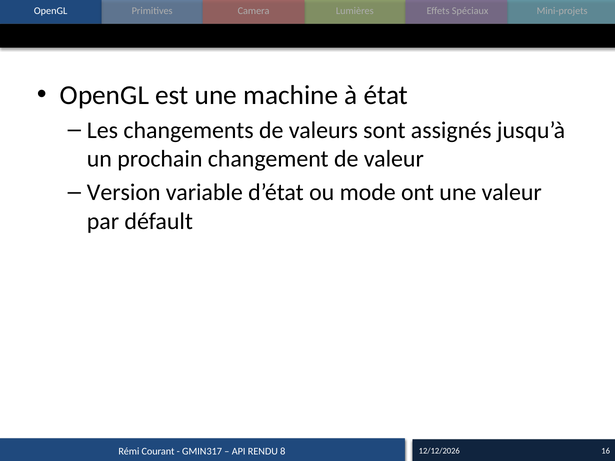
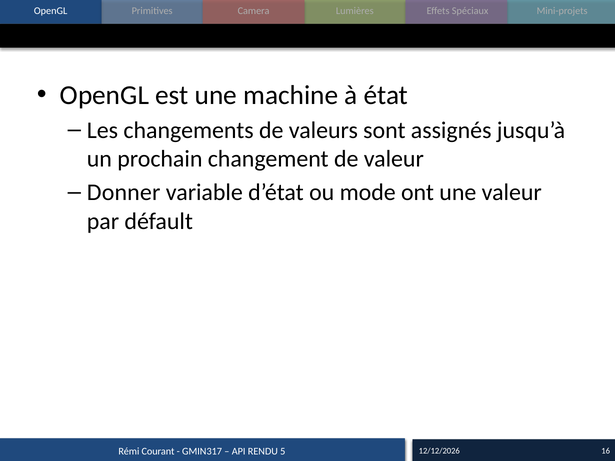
Version: Version -> Donner
8: 8 -> 5
